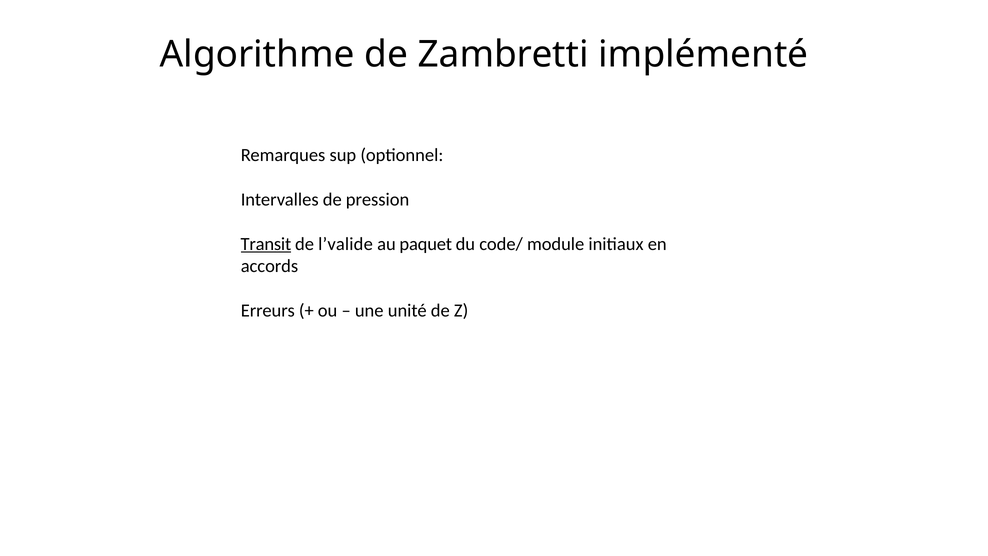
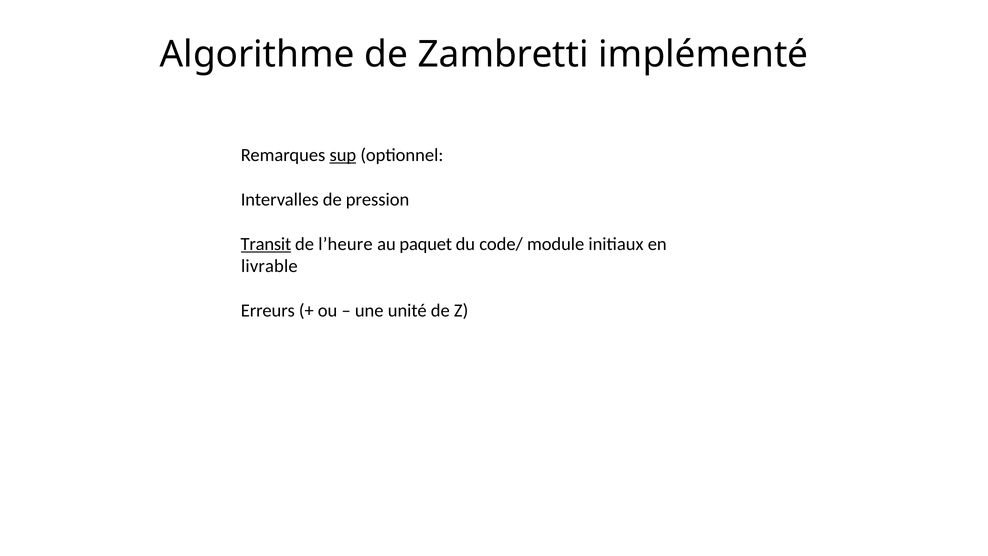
sup underline: none -> present
l’valide: l’valide -> l’heure
accords: accords -> livrable
